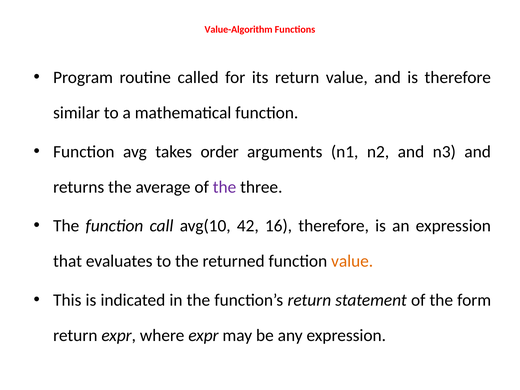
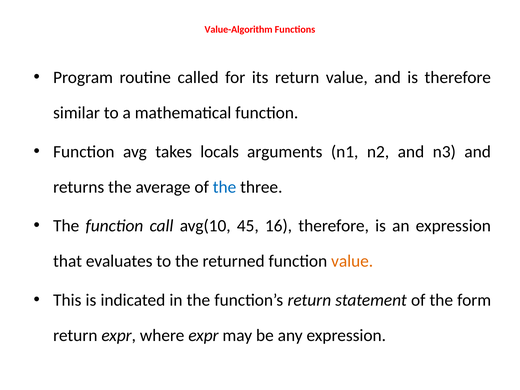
order: order -> locals
the at (225, 187) colour: purple -> blue
42: 42 -> 45
